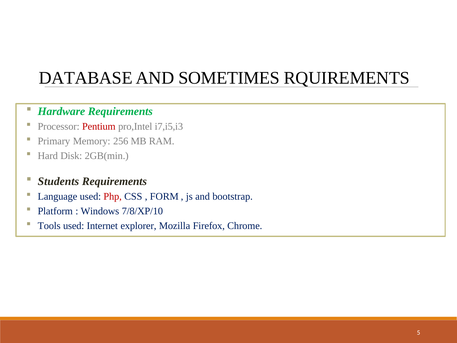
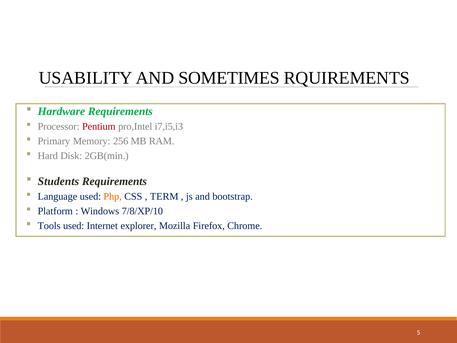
DATABASE: DATABASE -> USABILITY
Php colour: red -> orange
FORM: FORM -> TERM
